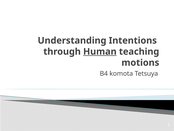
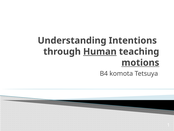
motions underline: none -> present
